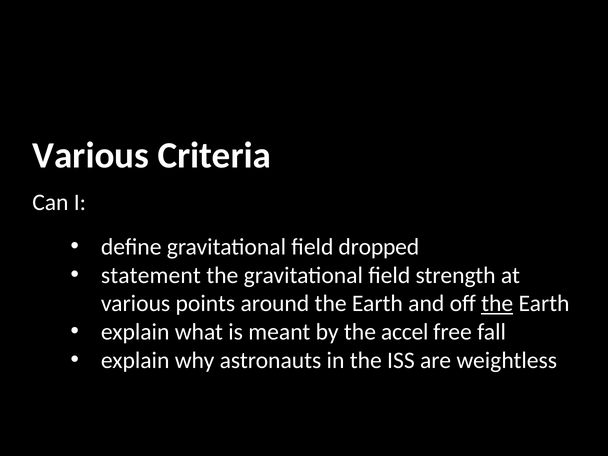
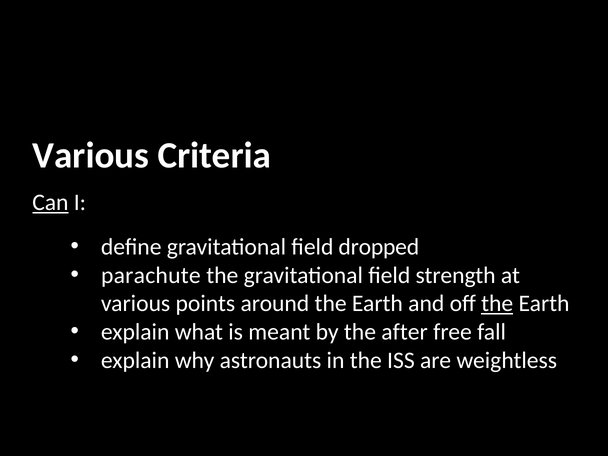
Can underline: none -> present
statement: statement -> parachute
accel: accel -> after
